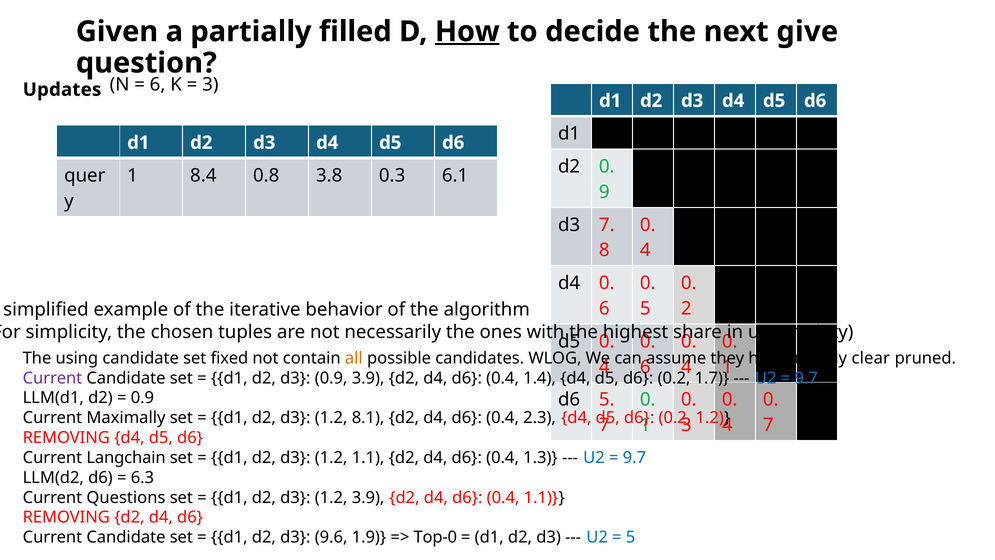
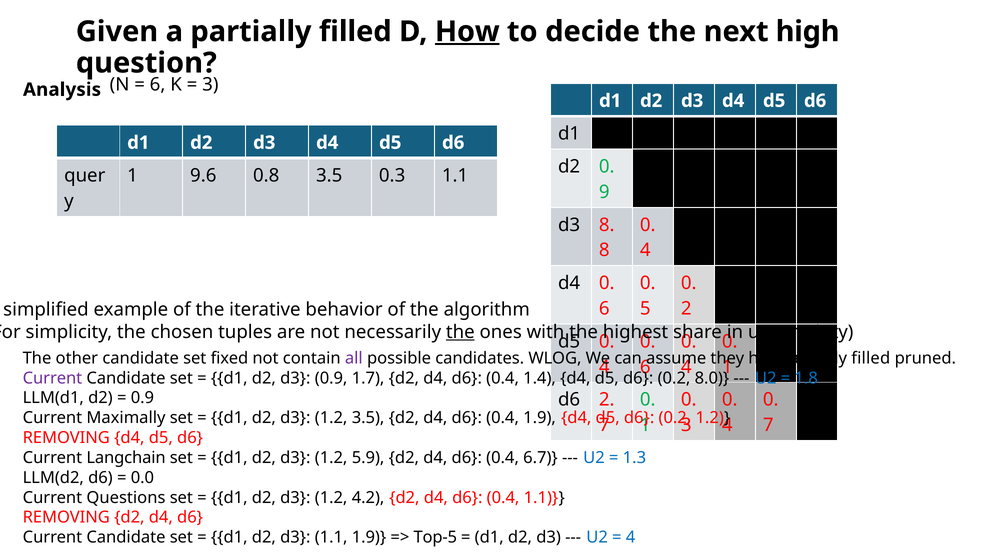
give: give -> high
Updates: Updates -> Analysis
8.4: 8.4 -> 9.6
0.8 3.8: 3.8 -> 3.5
0.3 6.1: 6.1 -> 1.1
d3 7: 7 -> 8
the at (460, 332) underline: none -> present
using: using -> other
all colour: orange -> purple
already clear: clear -> filled
0.9 3.9: 3.9 -> 1.7
1.7: 1.7 -> 8.0
9.7 at (806, 378): 9.7 -> 1.8
d6 5: 5 -> 2
1.2 8.1: 8.1 -> 3.5
0.4 2.3: 2.3 -> 1.9
1.2 1.1: 1.1 -> 5.9
1.3: 1.3 -> 6.7
9.7 at (634, 457): 9.7 -> 1.3
6.3: 6.3 -> 0.0
1.2 3.9: 3.9 -> 4.2
d3 9.6: 9.6 -> 1.1
Top-0: Top-0 -> Top-5
5 at (631, 537): 5 -> 4
